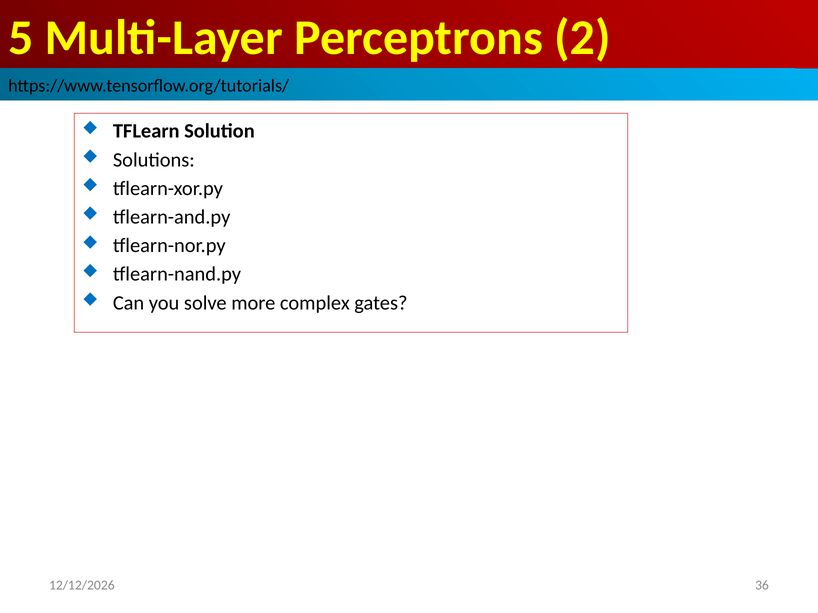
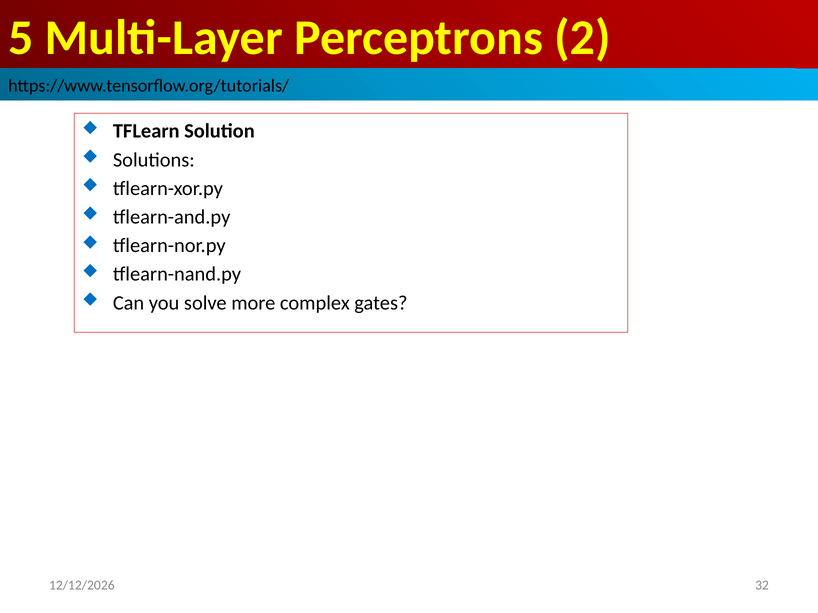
36: 36 -> 32
